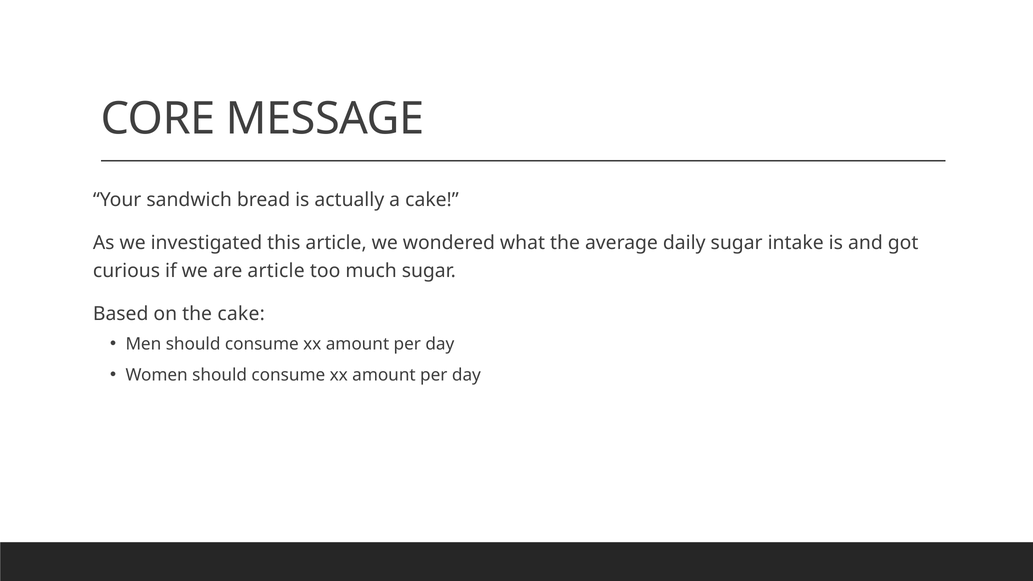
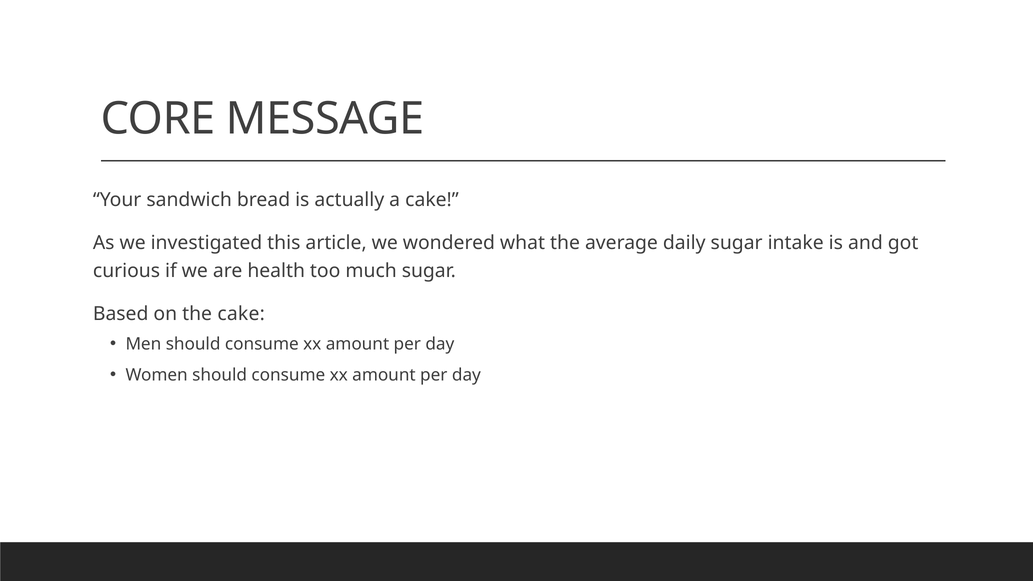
are article: article -> health
